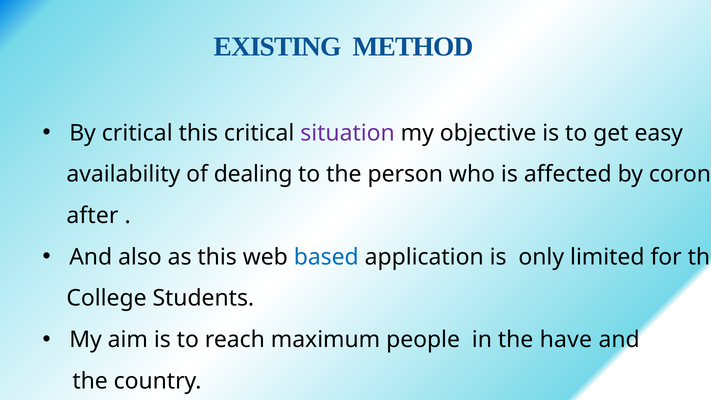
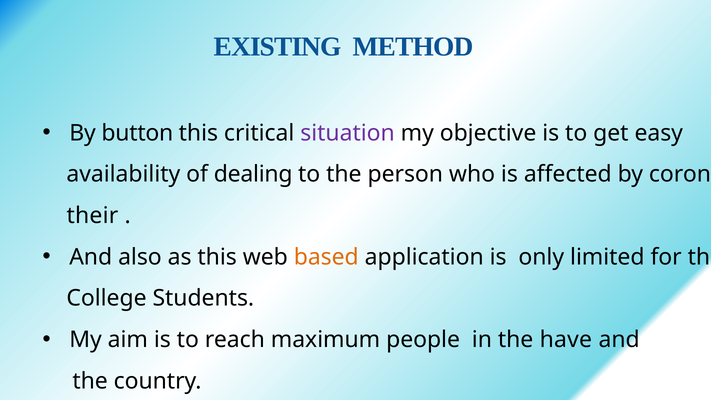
By critical: critical -> button
after: after -> their
based colour: blue -> orange
